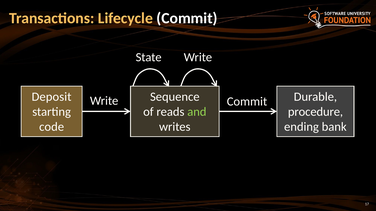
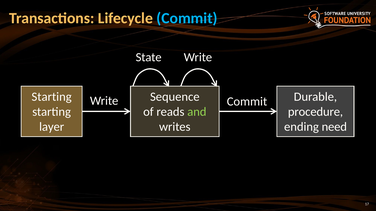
Commit at (187, 18) colour: white -> light blue
Deposit at (52, 97): Deposit -> Starting
code: code -> layer
bank: bank -> need
